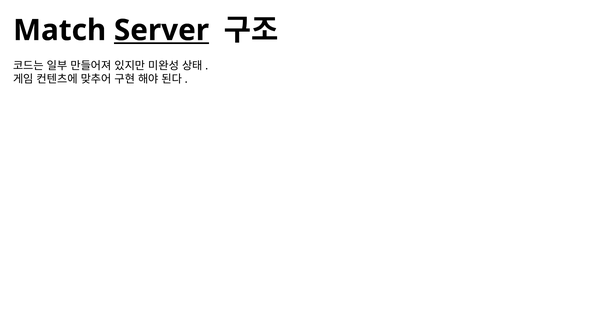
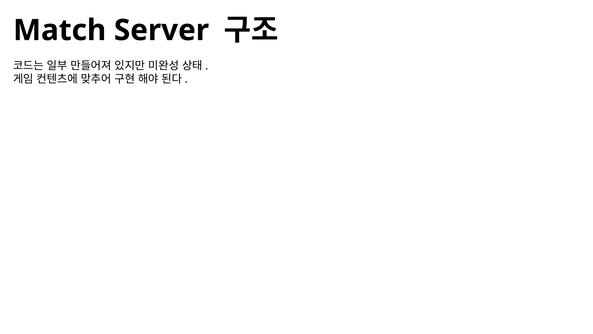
Server underline: present -> none
